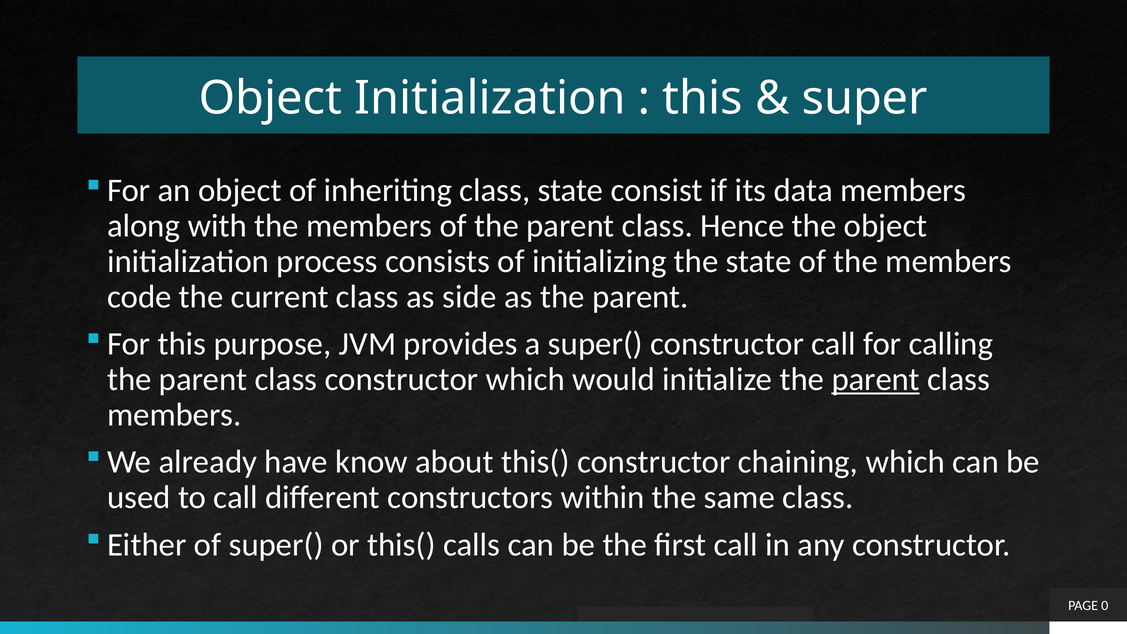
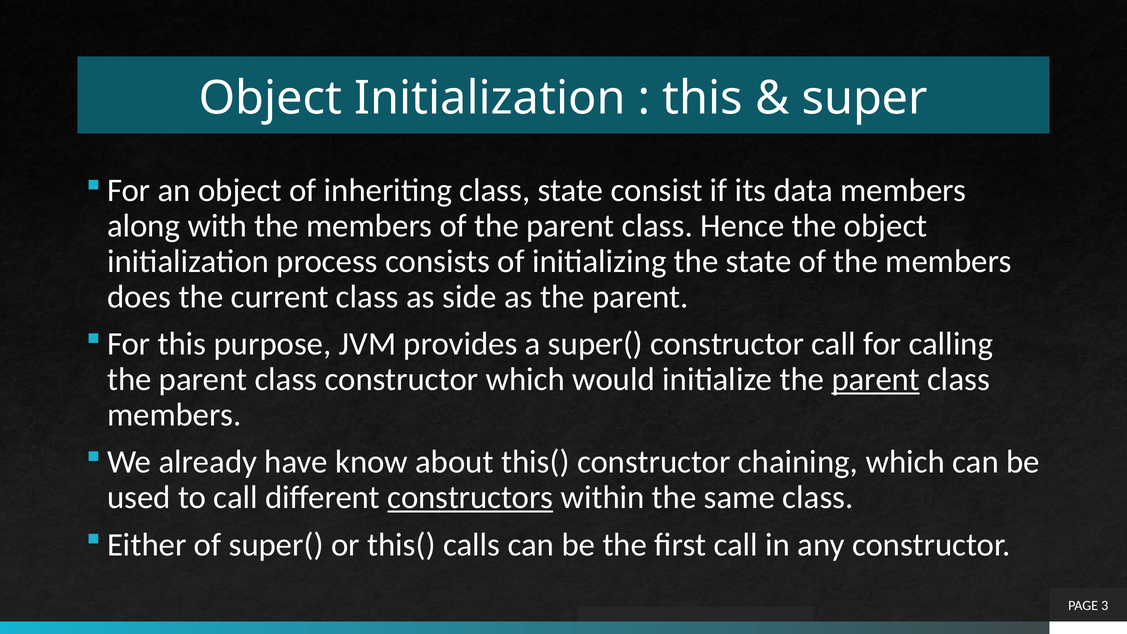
code: code -> does
constructors underline: none -> present
0: 0 -> 3
